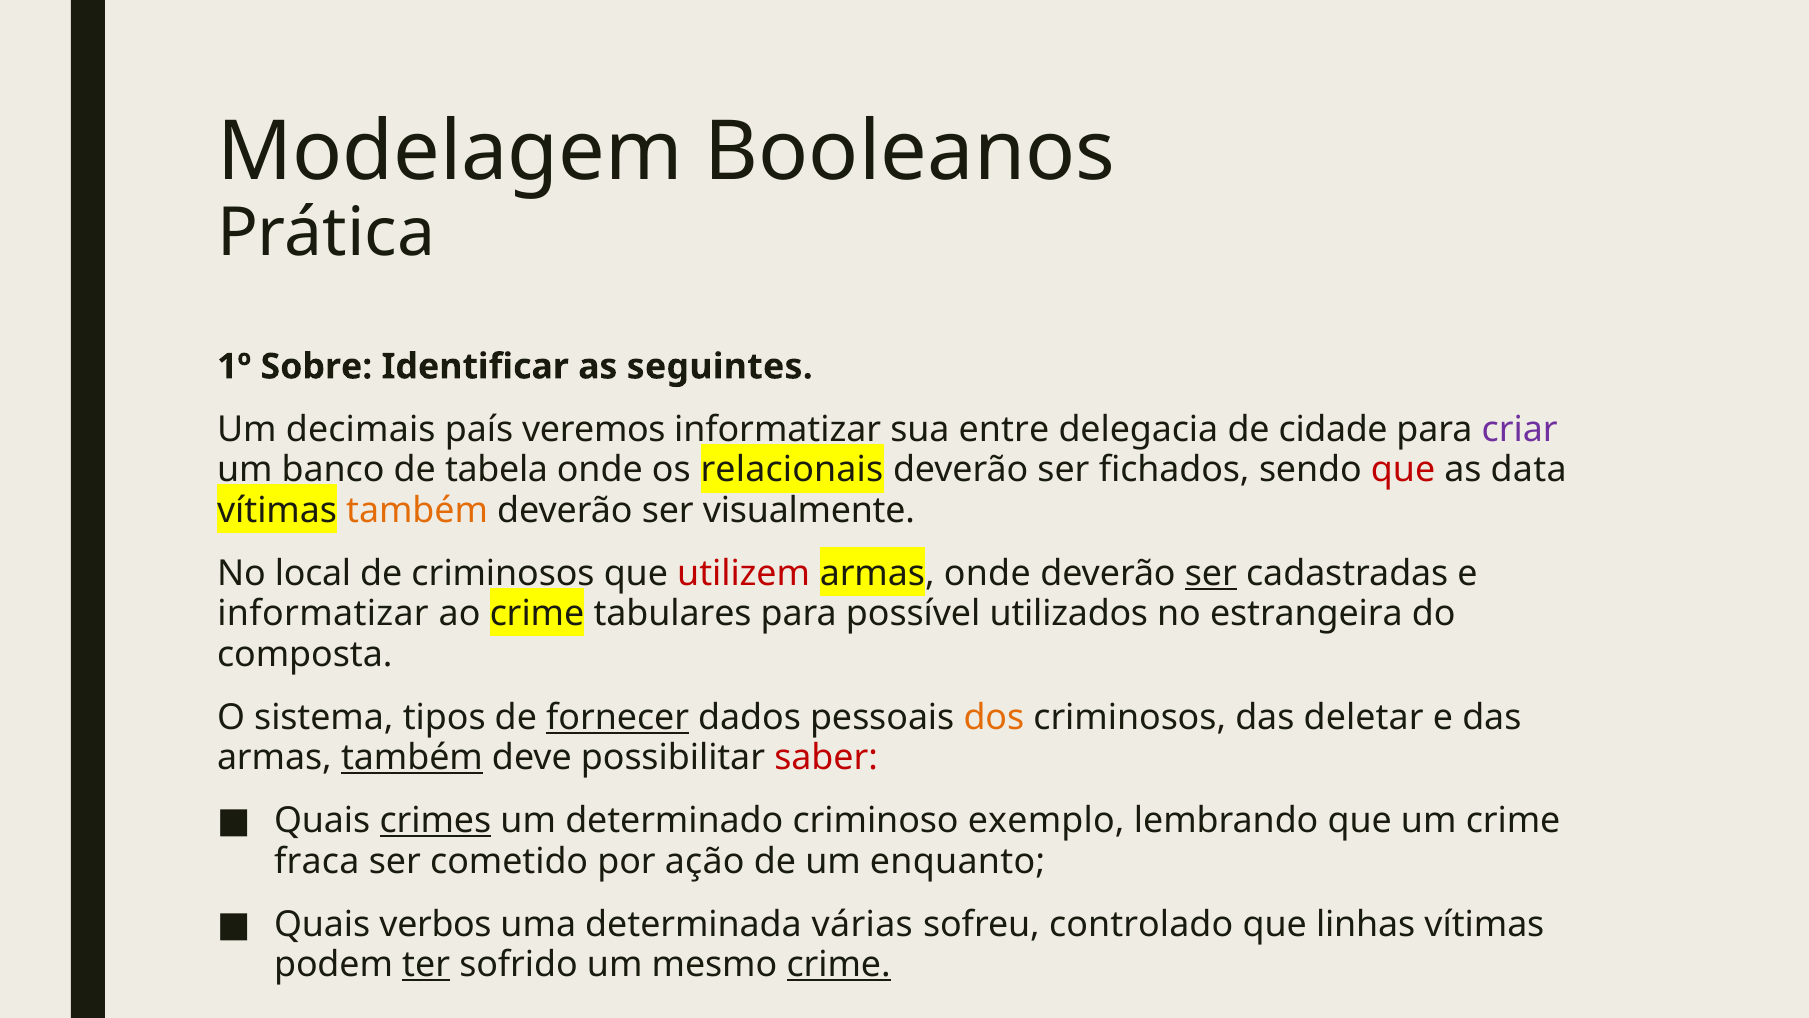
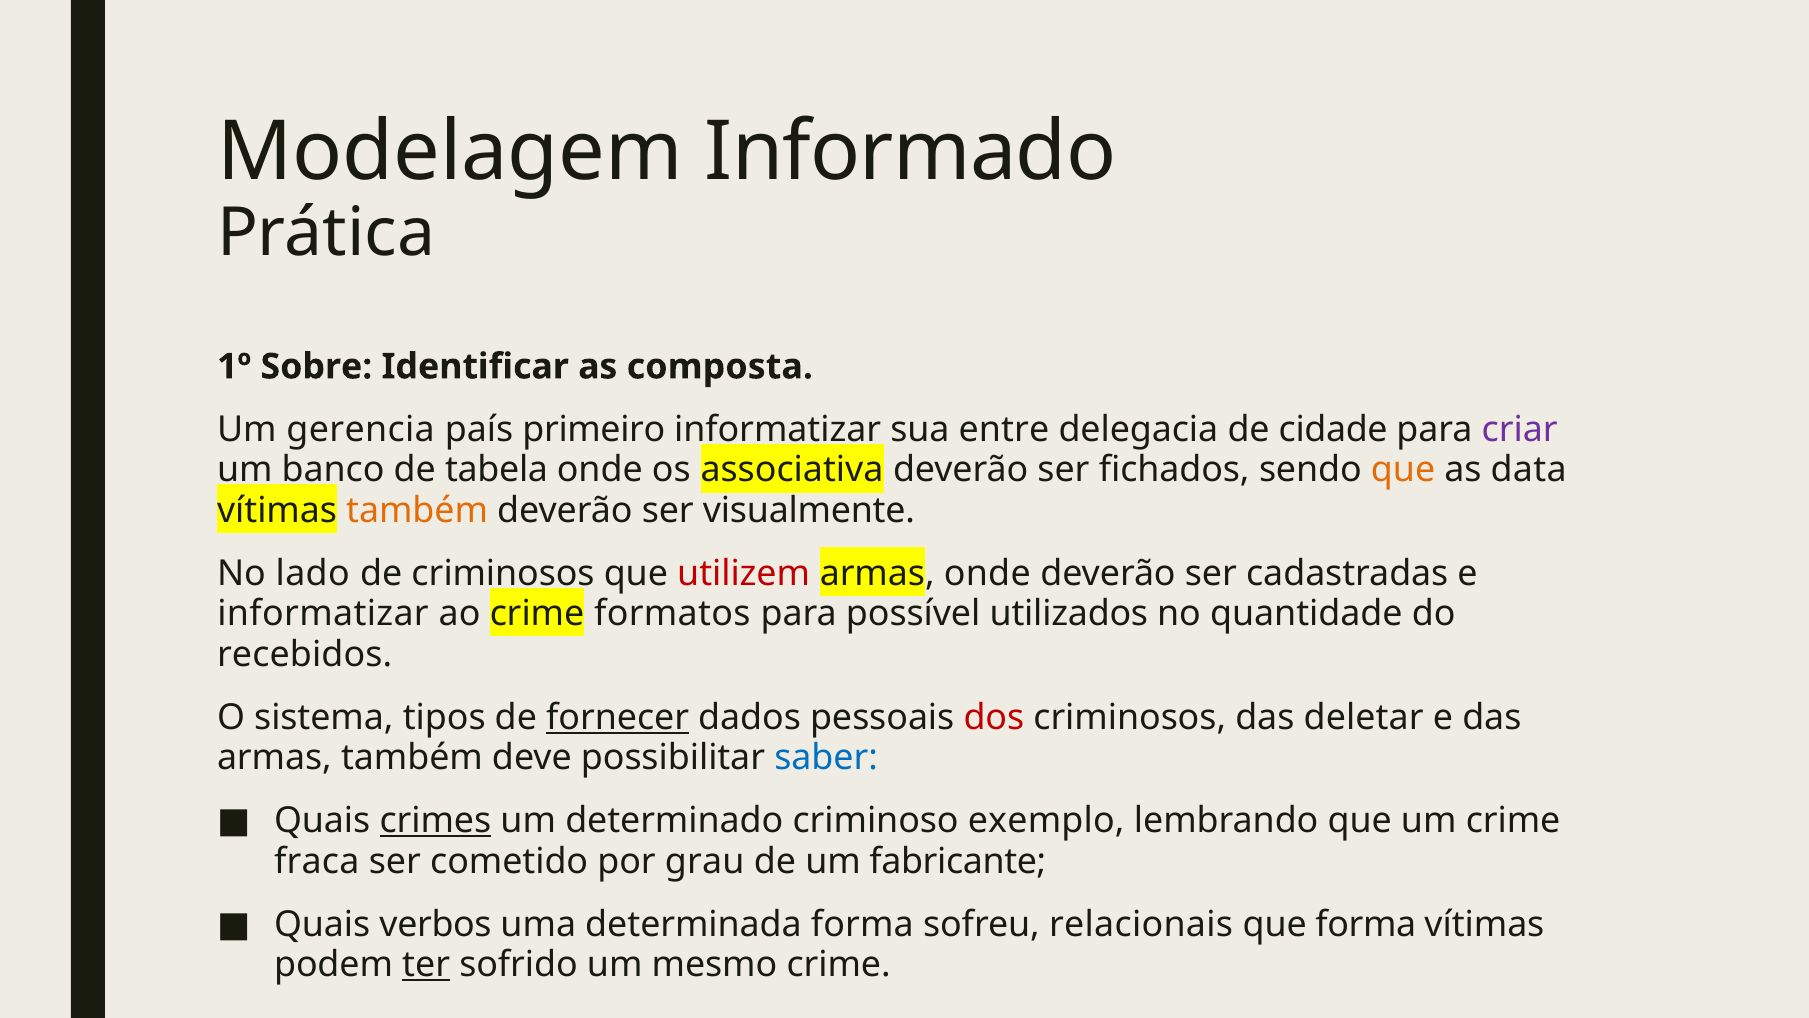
Booleanos: Booleanos -> Informado
seguintes: seguintes -> composta
decimais: decimais -> gerencia
veremos: veremos -> primeiro
relacionais: relacionais -> associativa
que at (1403, 470) colour: red -> orange
local: local -> lado
ser at (1211, 573) underline: present -> none
tabulares: tabulares -> formatos
estrangeira: estrangeira -> quantidade
composta: composta -> recebidos
dos colour: orange -> red
também at (412, 757) underline: present -> none
saber colour: red -> blue
ação: ação -> grau
enquanto: enquanto -> fabricante
determinada várias: várias -> forma
controlado: controlado -> relacionais
que linhas: linhas -> forma
crime at (839, 964) underline: present -> none
